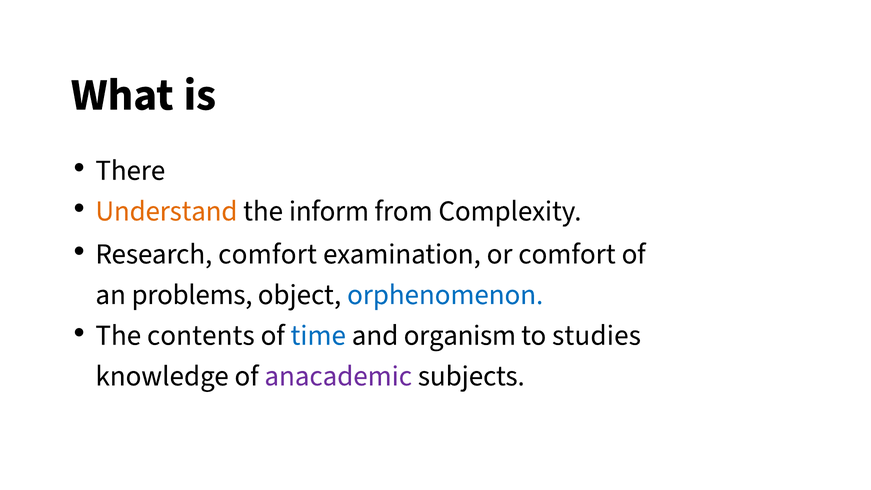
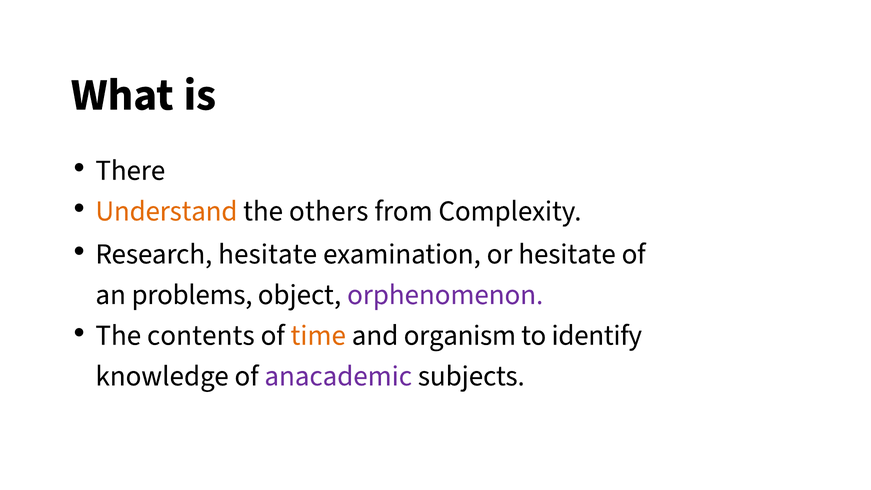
inform: inform -> others
Research comfort: comfort -> hesitate
or comfort: comfort -> hesitate
orphenomenon colour: blue -> purple
time colour: blue -> orange
studies: studies -> identify
